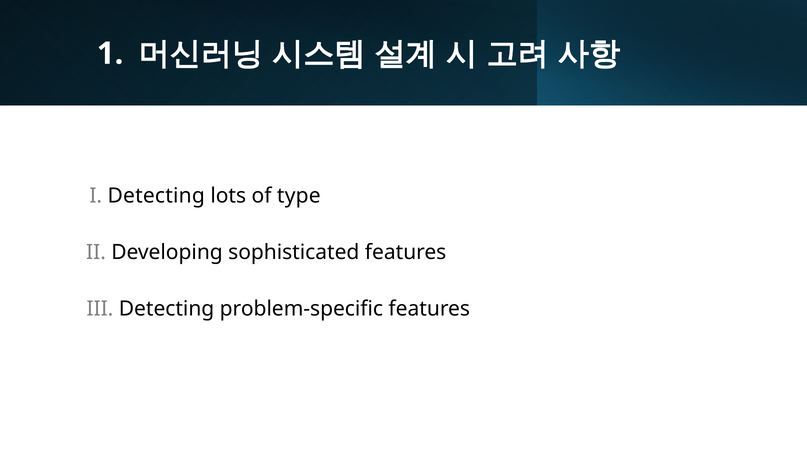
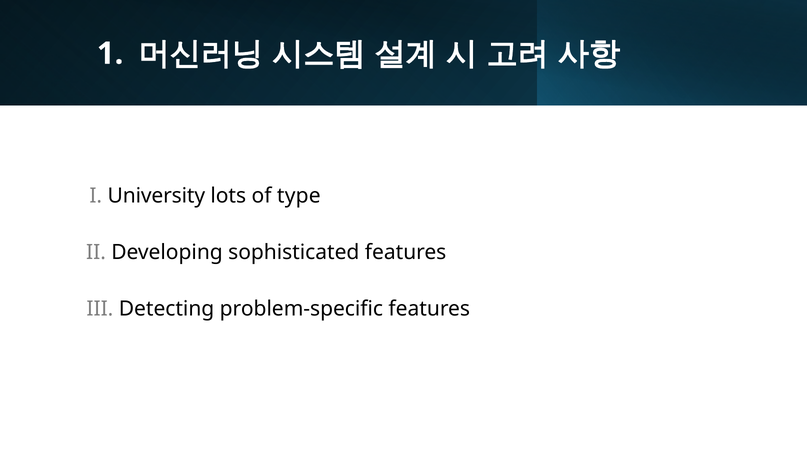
I Detecting: Detecting -> University
